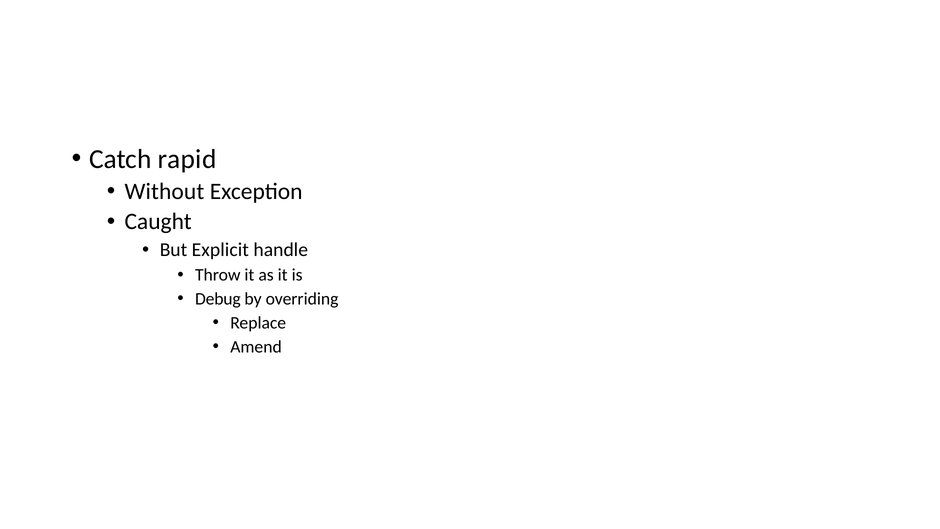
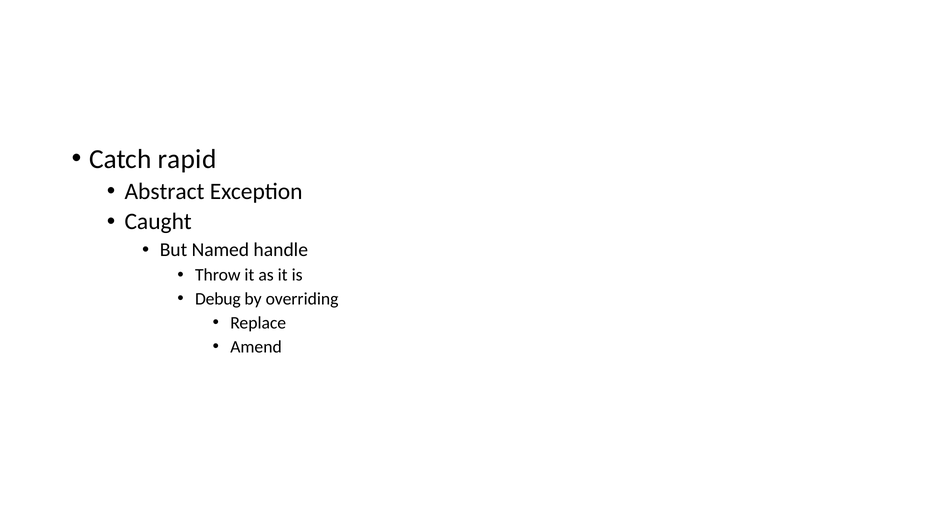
Without: Without -> Abstract
Explicit: Explicit -> Named
